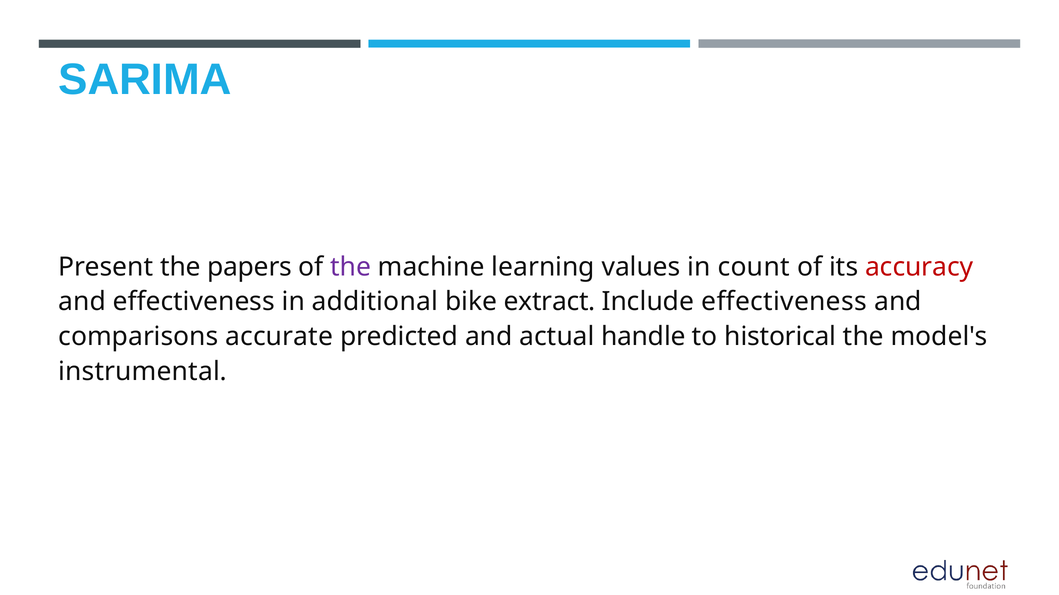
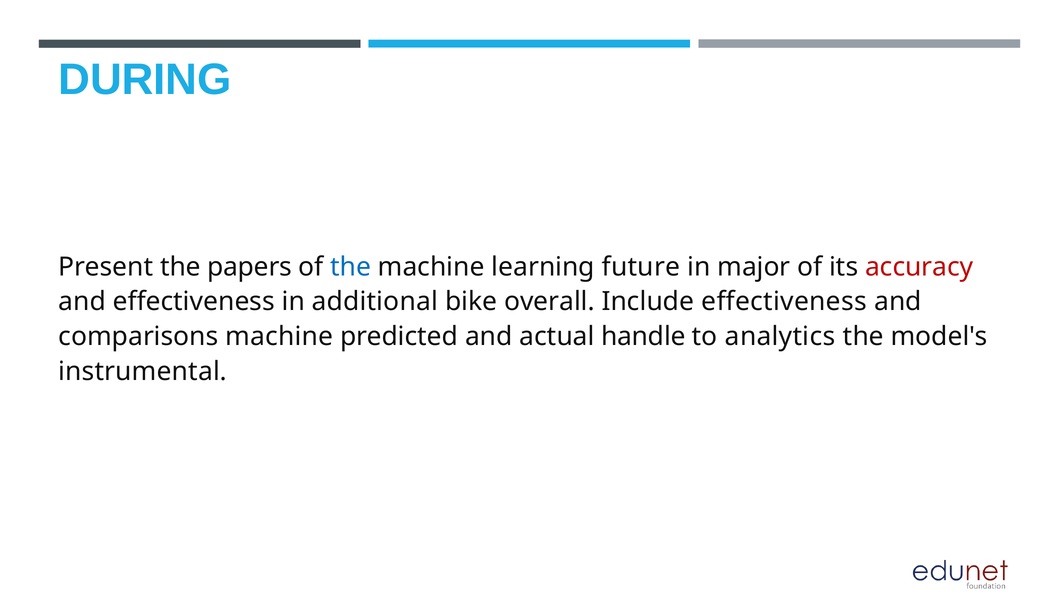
SARIMA: SARIMA -> DURING
the at (351, 267) colour: purple -> blue
values: values -> future
count: count -> major
extract: extract -> overall
comparisons accurate: accurate -> machine
historical: historical -> analytics
